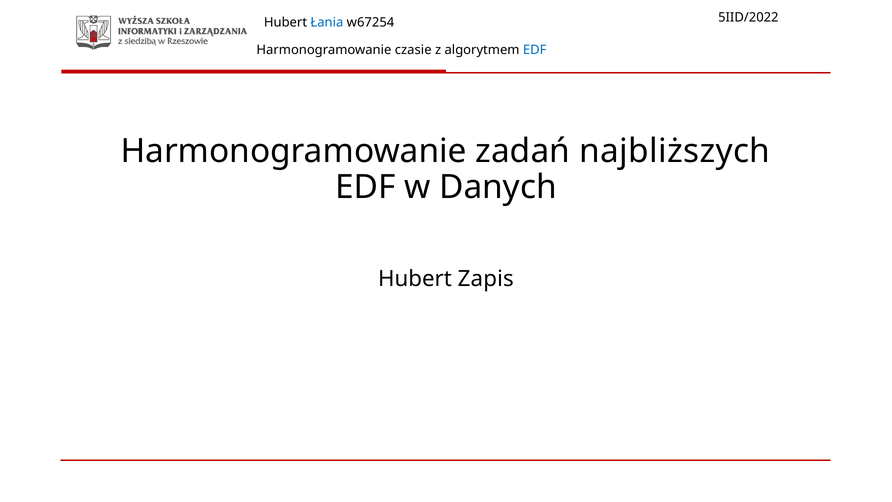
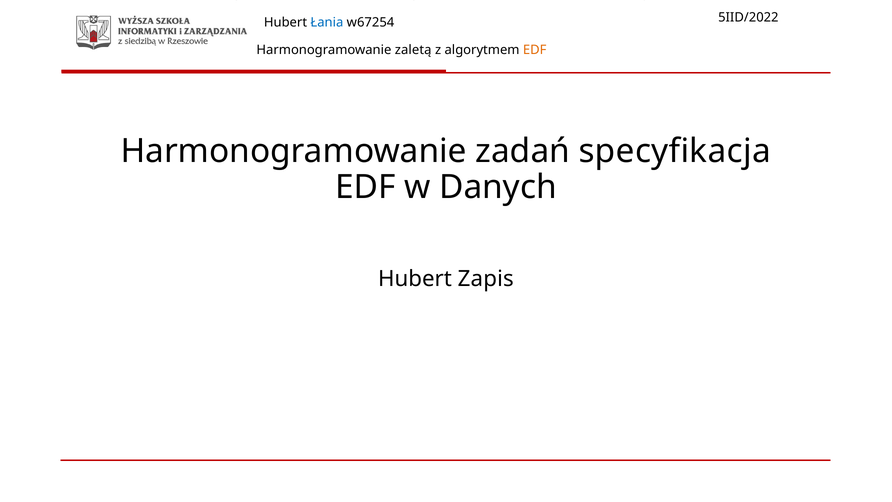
czasie: czasie -> zaletą
EDF at (535, 50) colour: blue -> orange
najbliższych: najbliższych -> specyfikacja
